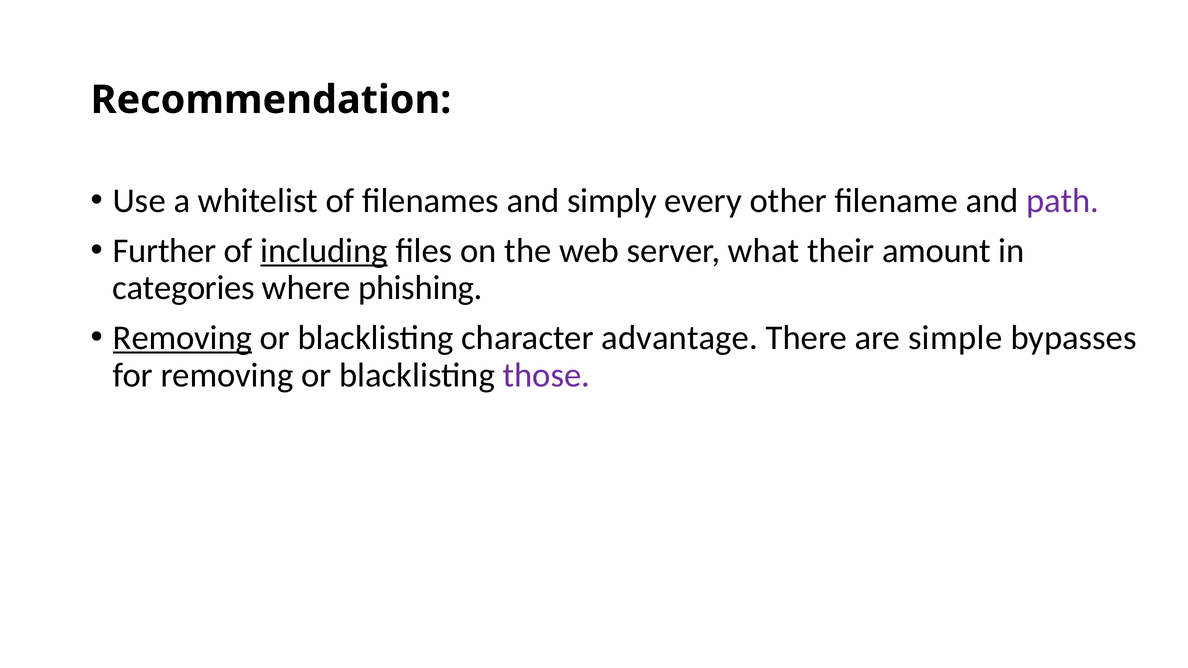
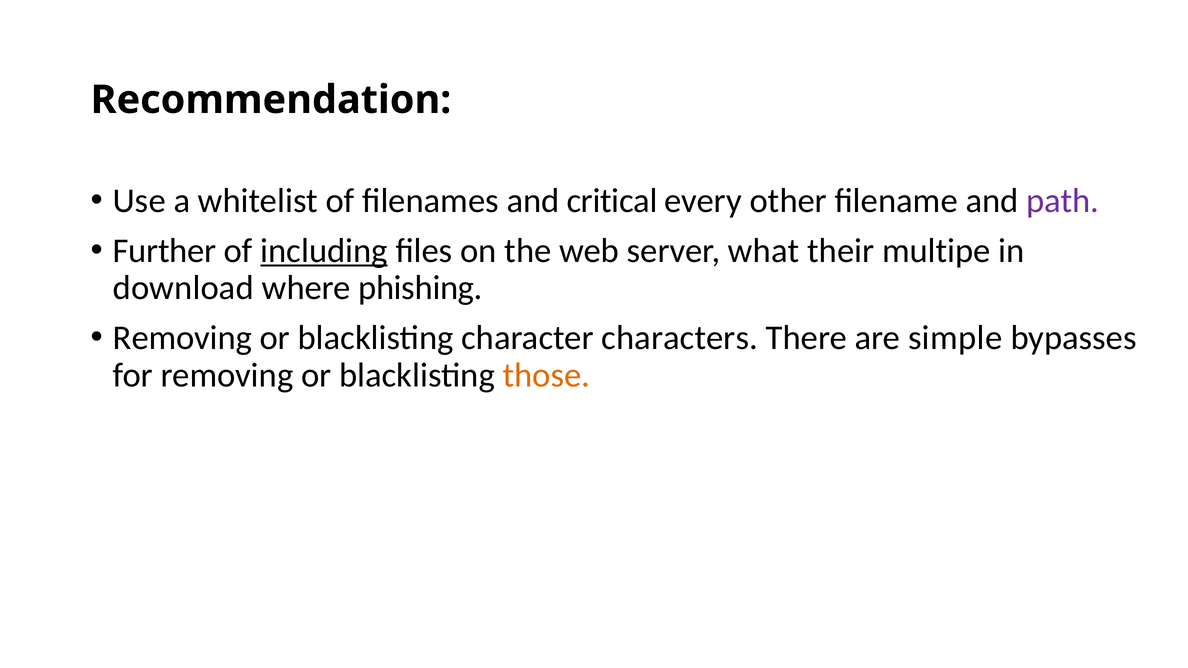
simply: simply -> critical
amount: amount -> multipe
categories: categories -> download
Removing at (182, 338) underline: present -> none
advantage: advantage -> characters
those colour: purple -> orange
